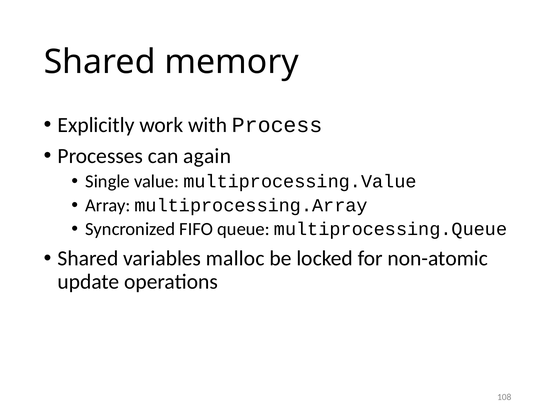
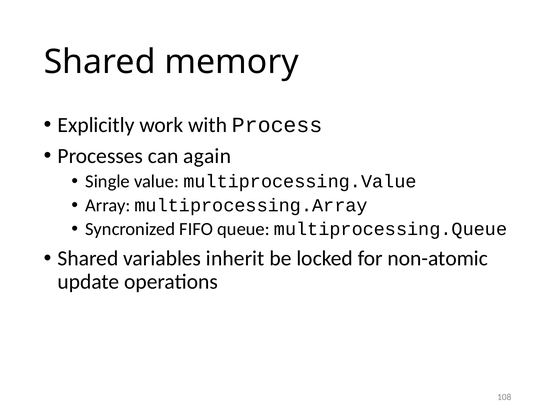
malloc: malloc -> inherit
